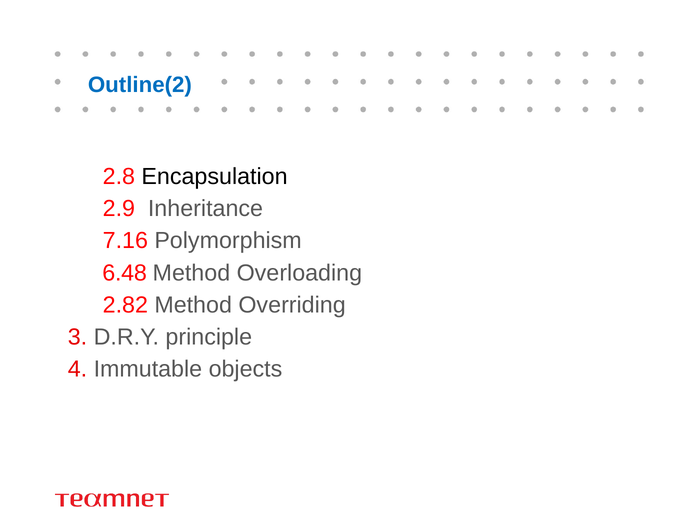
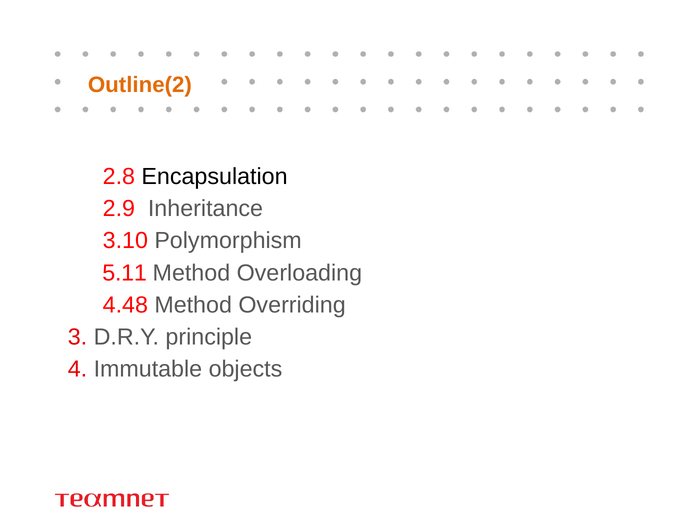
Outline(2 colour: blue -> orange
7.16: 7.16 -> 3.10
6.48: 6.48 -> 5.11
2.82: 2.82 -> 4.48
